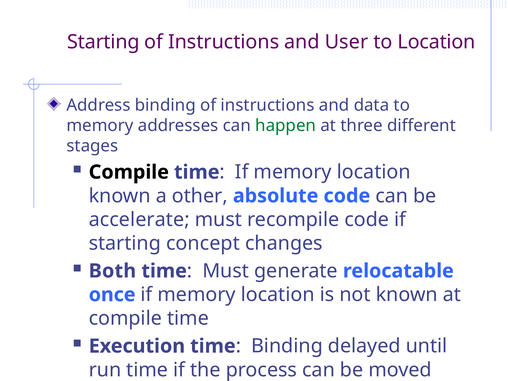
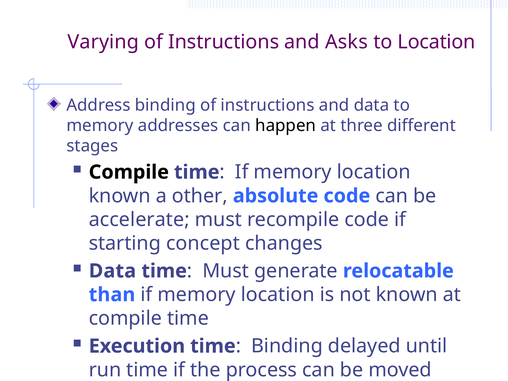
Starting at (103, 42): Starting -> Varying
User: User -> Asks
happen colour: green -> black
Both at (112, 271): Both -> Data
once: once -> than
